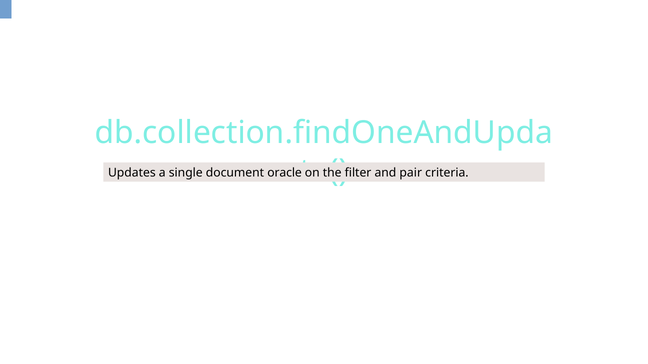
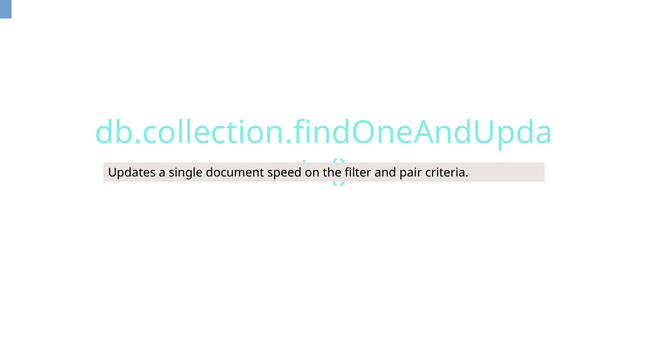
oracle: oracle -> speed
